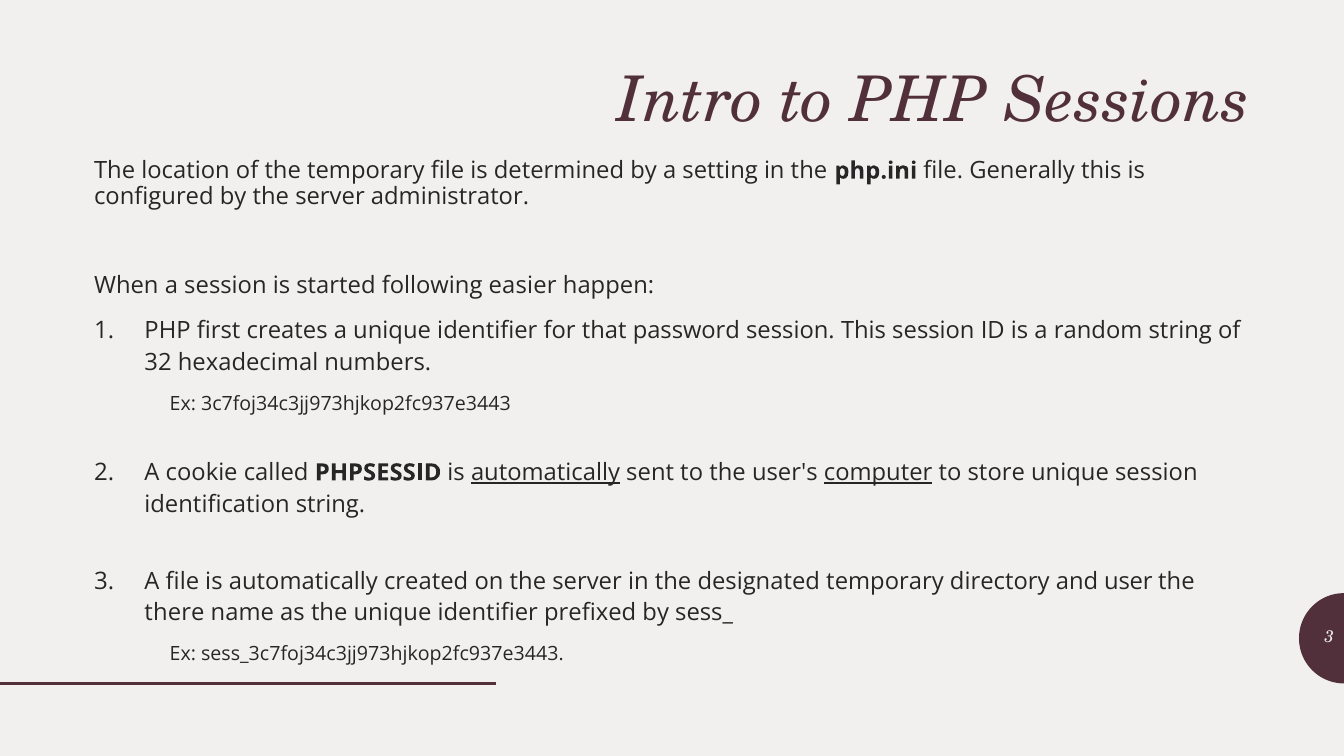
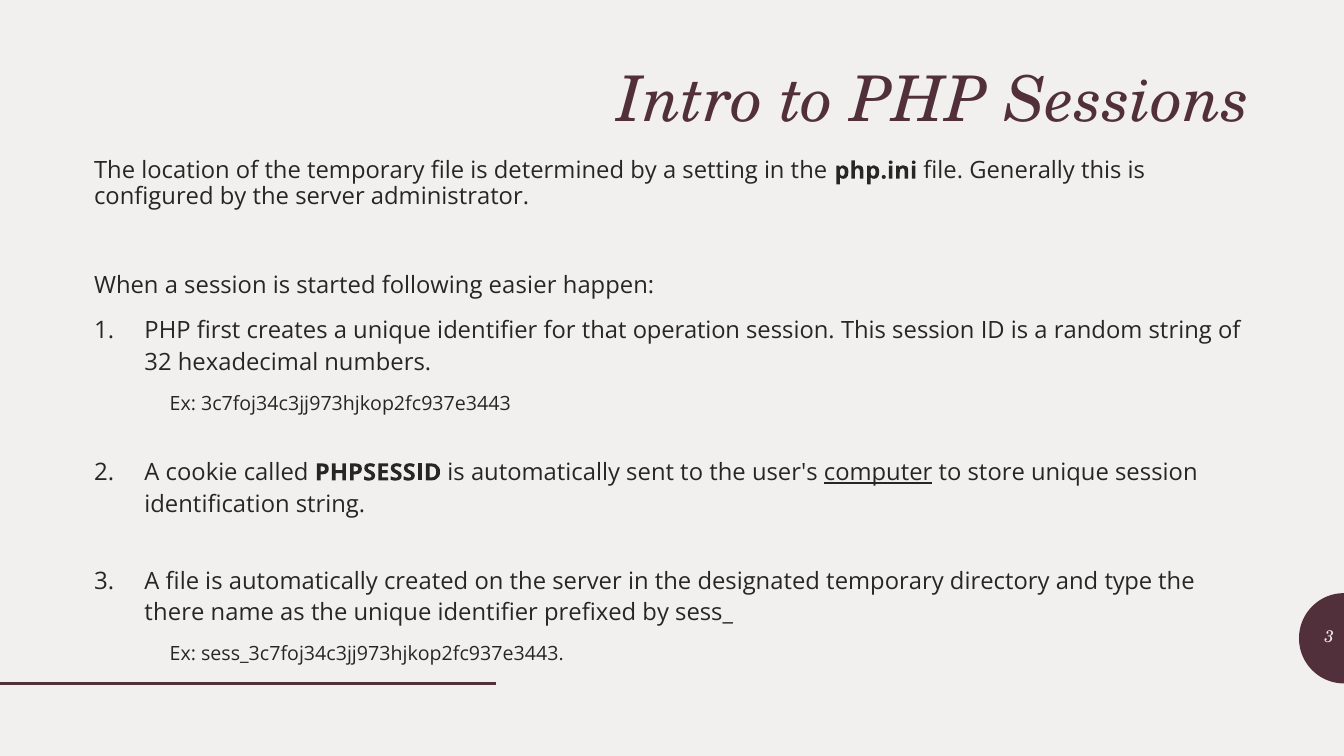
password: password -> operation
automatically at (546, 473) underline: present -> none
user: user -> type
